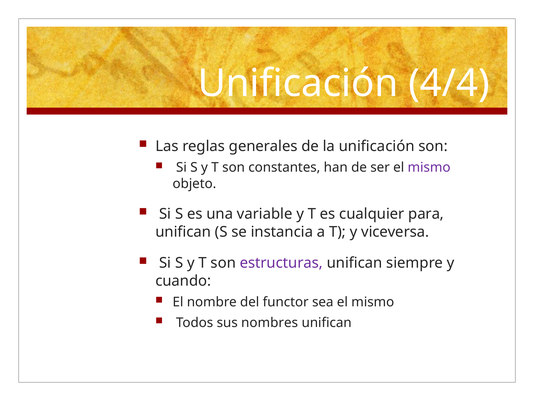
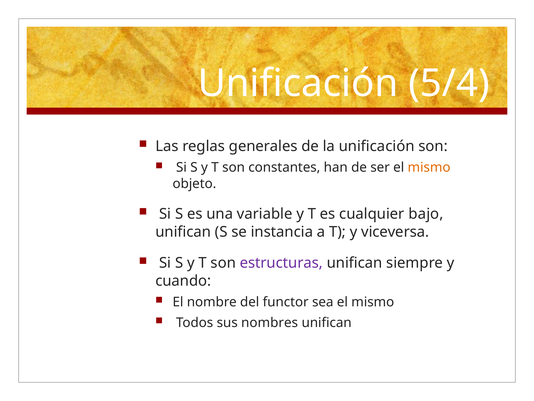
4/4: 4/4 -> 5/4
mismo at (429, 167) colour: purple -> orange
para: para -> bajo
